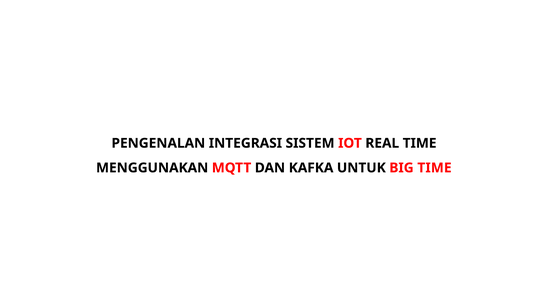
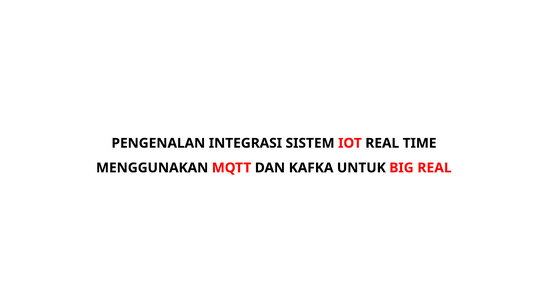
BIG TIME: TIME -> REAL
